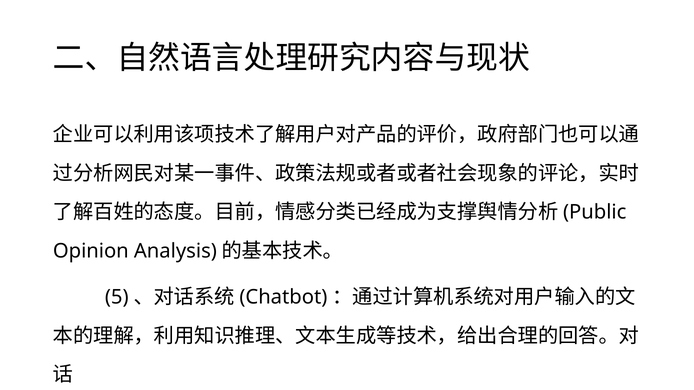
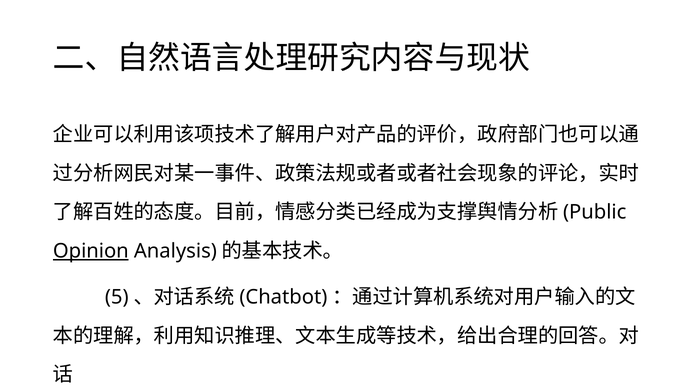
Opinion underline: none -> present
